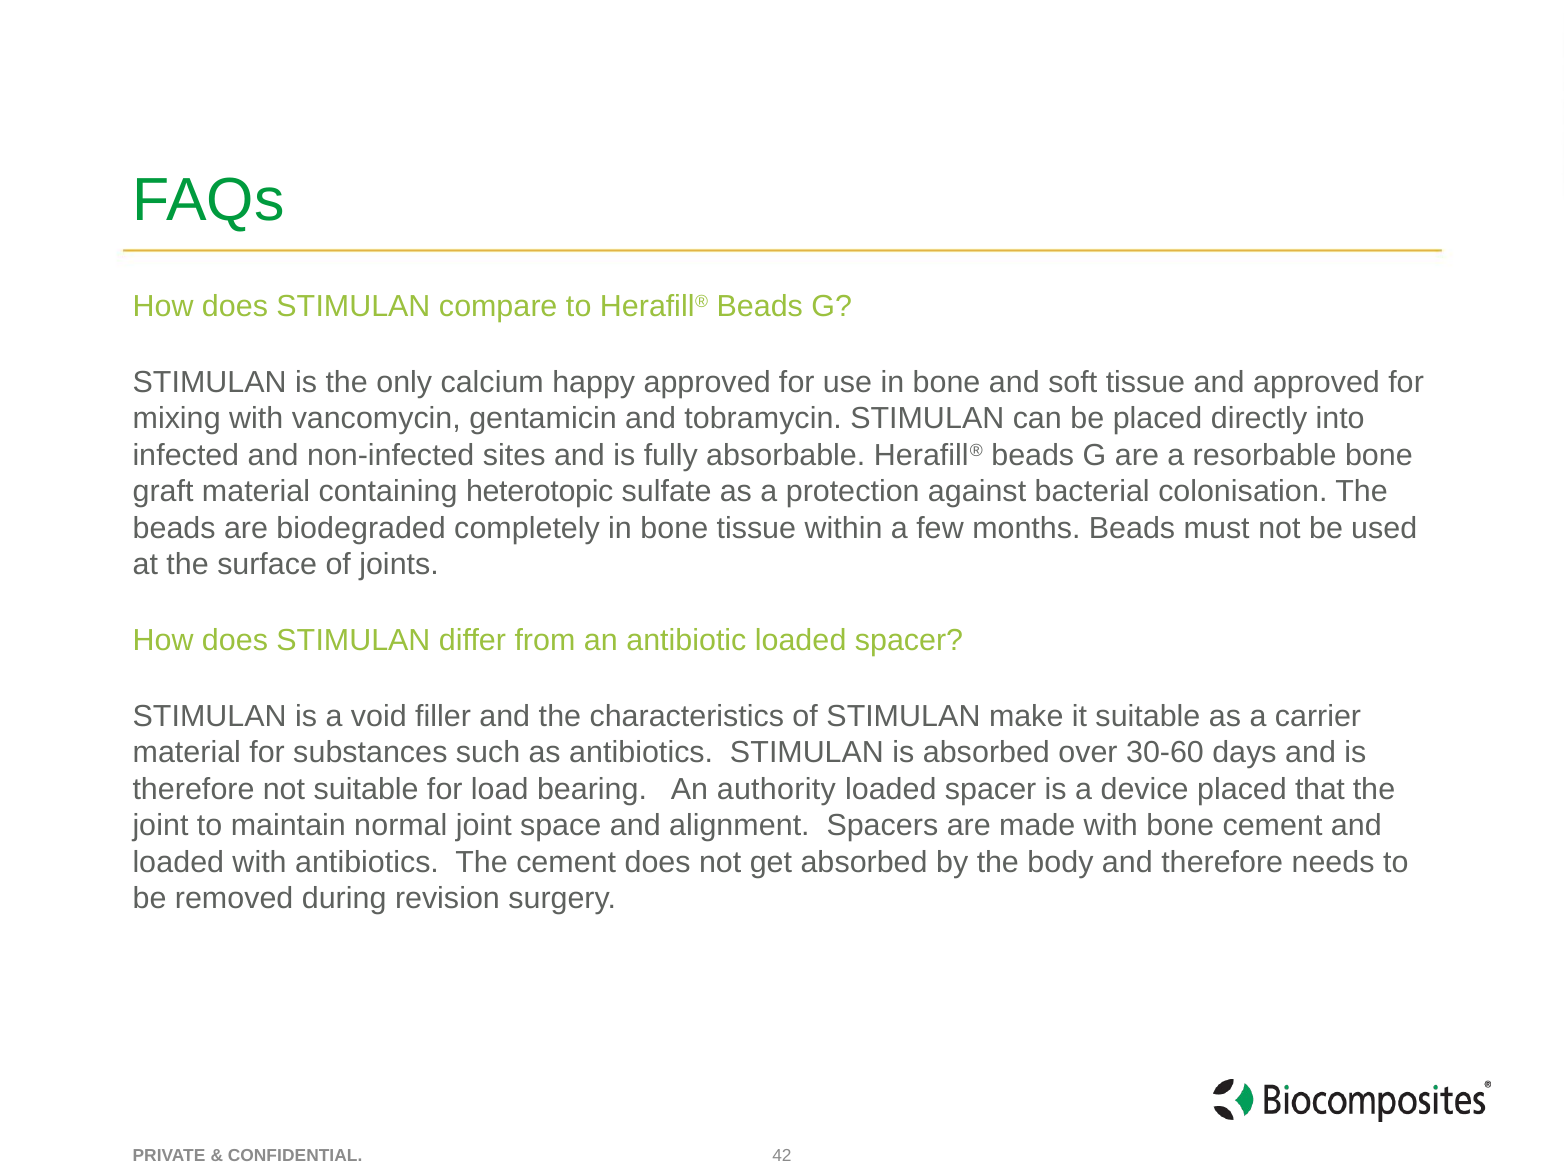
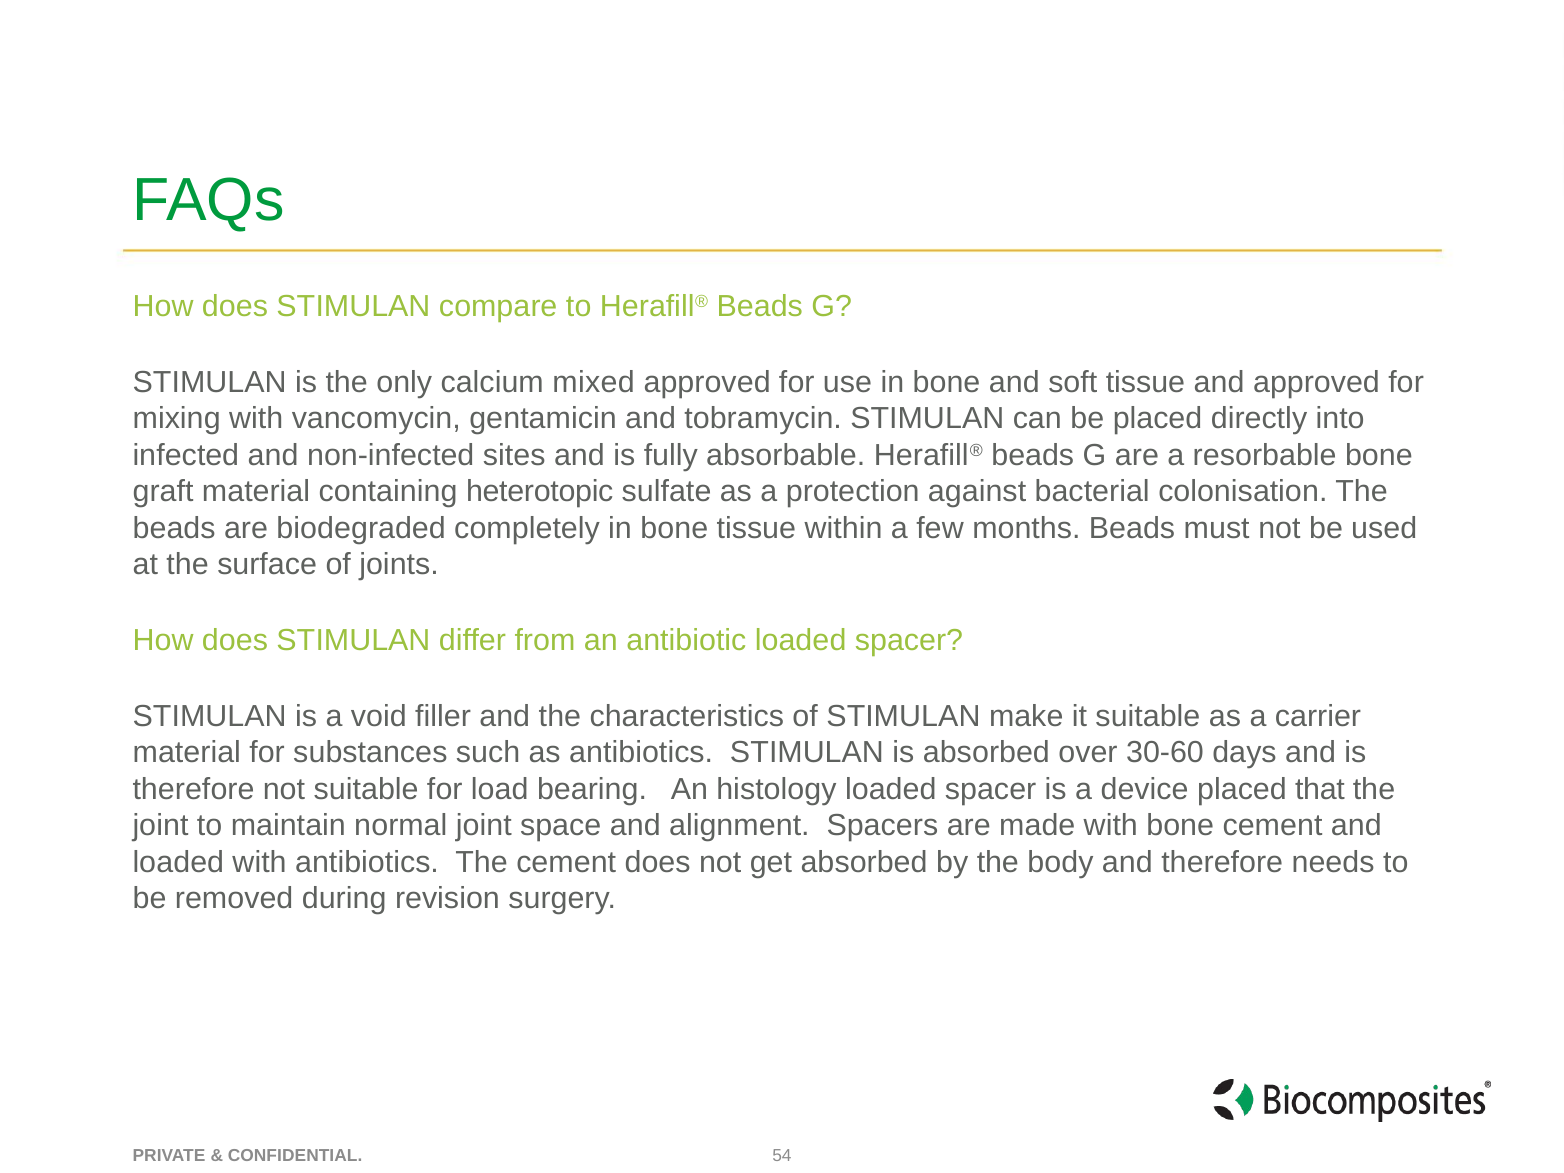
happy: happy -> mixed
authority: authority -> histology
42: 42 -> 54
